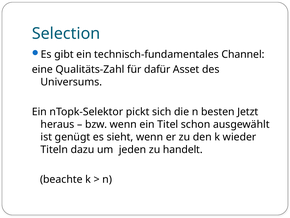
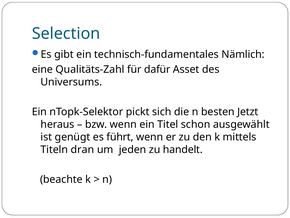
Channel: Channel -> Nämlich
sieht: sieht -> führt
wieder: wieder -> mittels
dazu: dazu -> dran
